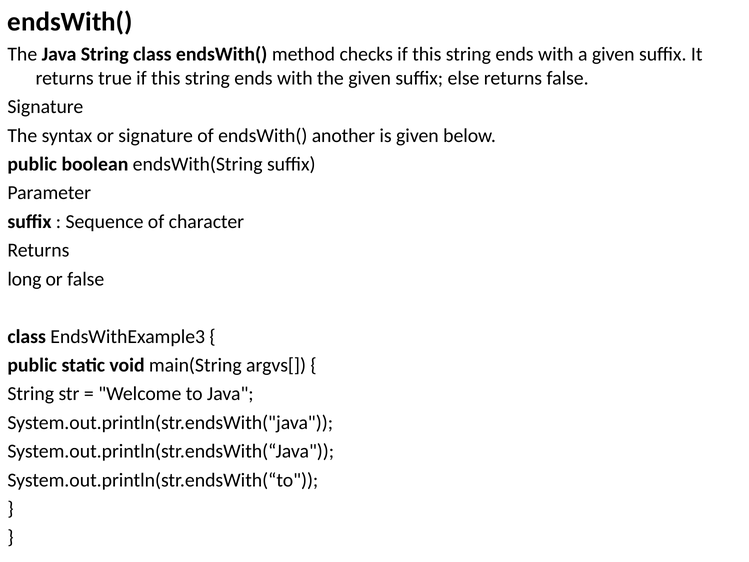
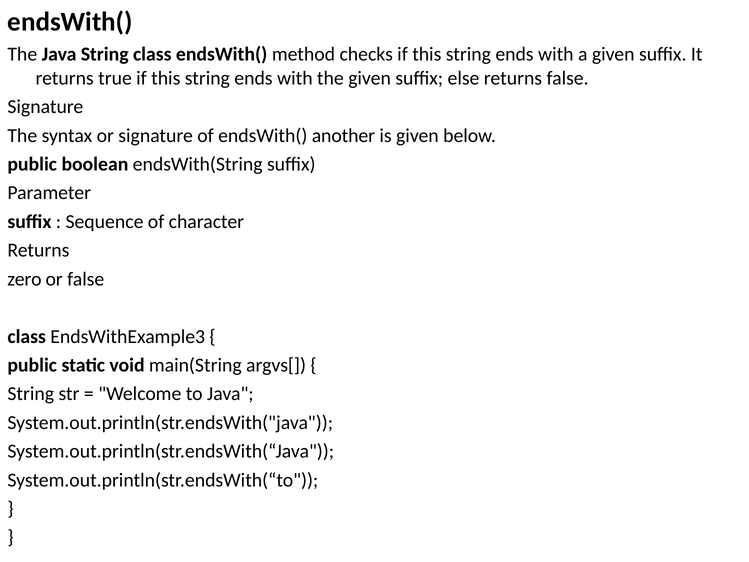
long: long -> zero
